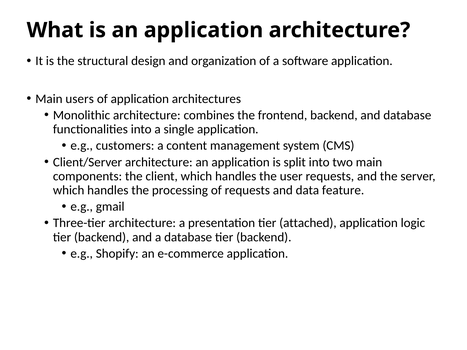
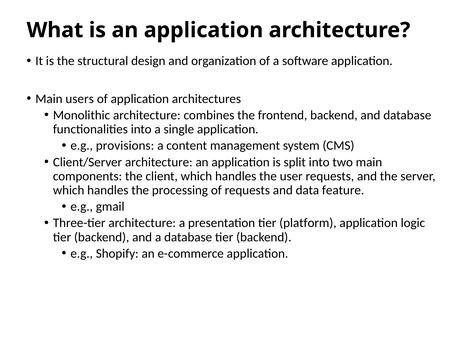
customers: customers -> provisions
attached: attached -> platform
